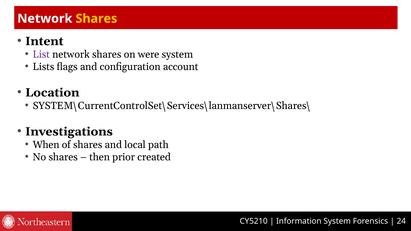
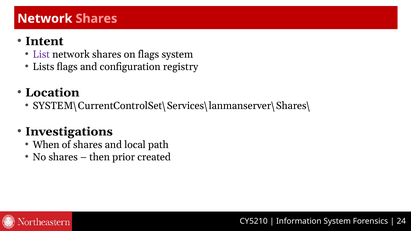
Shares at (96, 19) colour: yellow -> pink
on were: were -> flags
account: account -> registry
